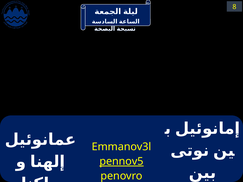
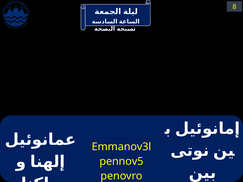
pennov5 underline: present -> none
